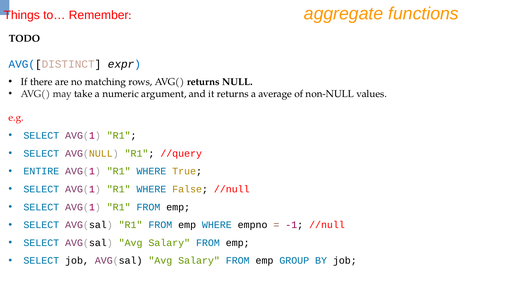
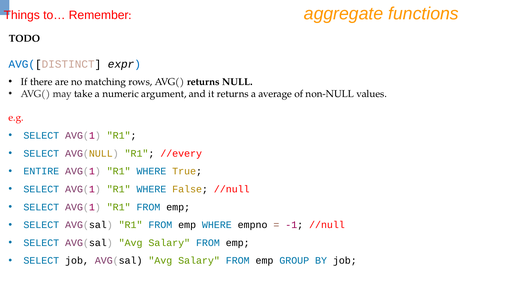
//query: //query -> //every
